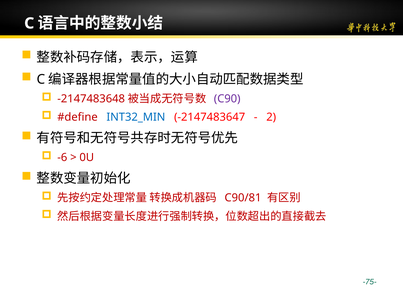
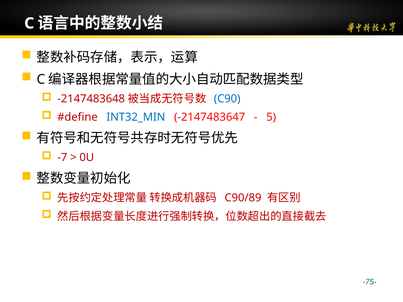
C90 colour: purple -> blue
2: 2 -> 5
-6: -6 -> -7
C90/81: C90/81 -> C90/89
